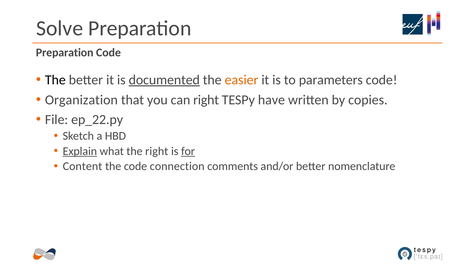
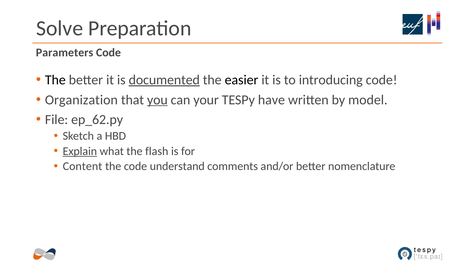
Preparation at (65, 53): Preparation -> Parameters
easier colour: orange -> black
parameters: parameters -> introducing
you underline: none -> present
can right: right -> your
copies: copies -> model
ep_22.py: ep_22.py -> ep_62.py
the right: right -> flash
for underline: present -> none
connection: connection -> understand
